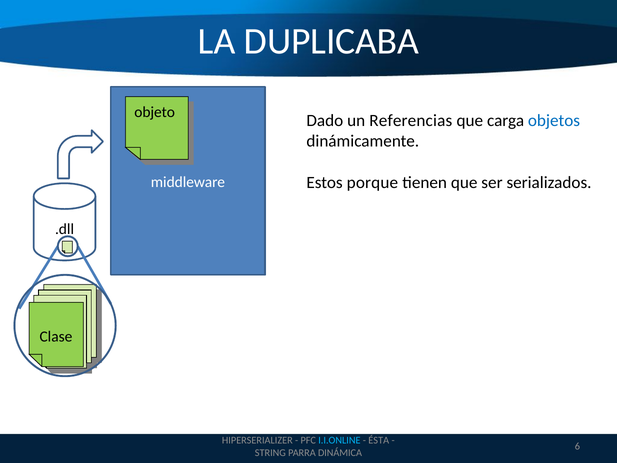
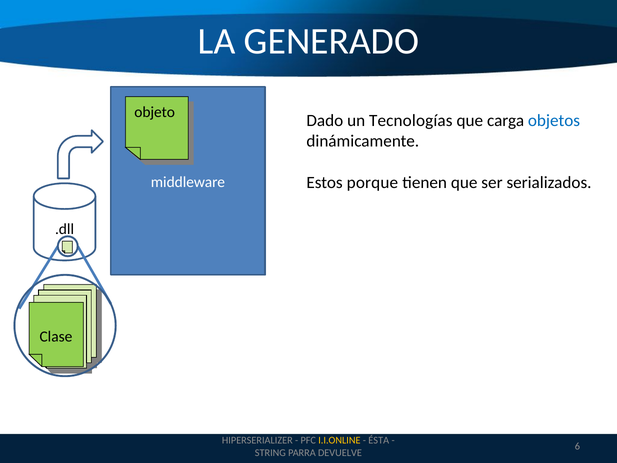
DUPLICABA: DUPLICABA -> GENERADO
Referencias: Referencias -> Tecnologías
I.I.ONLINE colour: light blue -> yellow
DINÁMICA: DINÁMICA -> DEVUELVE
